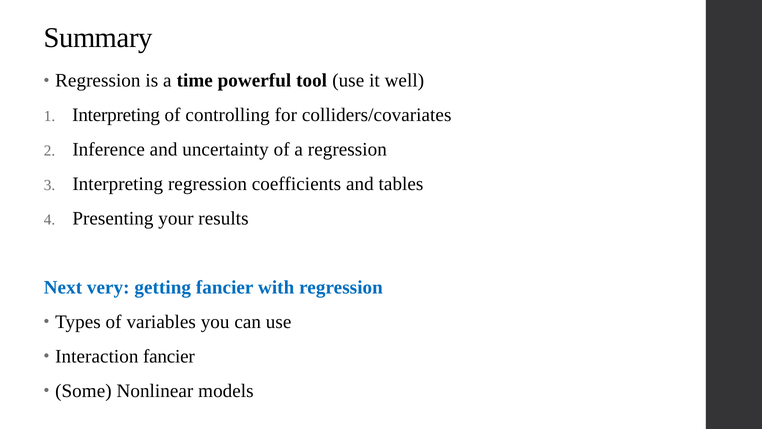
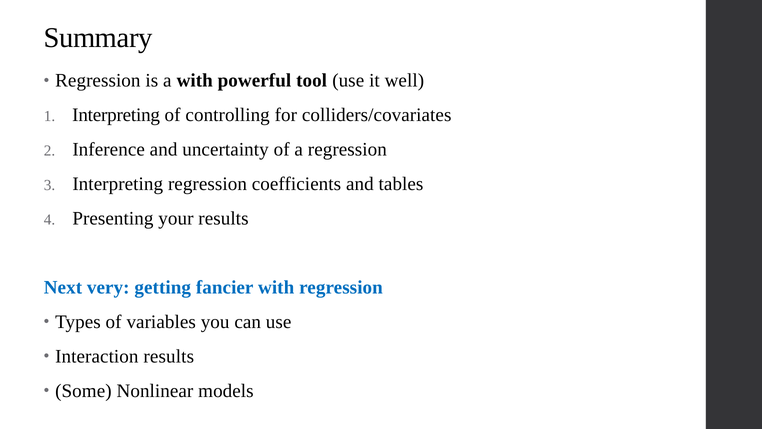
a time: time -> with
Interaction fancier: fancier -> results
